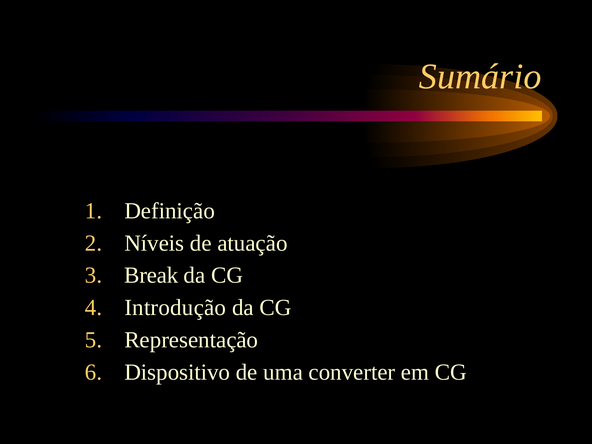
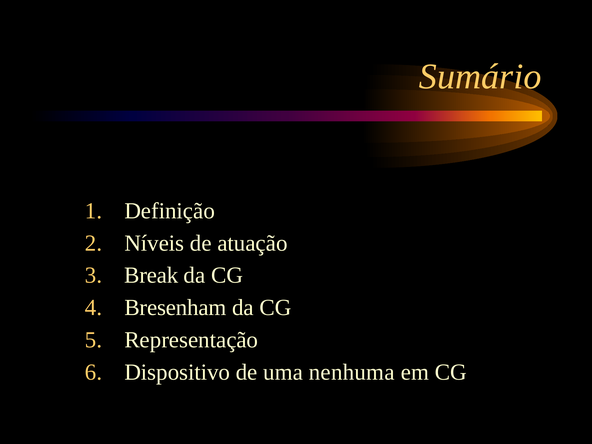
Introdução: Introdução -> Bresenham
converter: converter -> nenhuma
